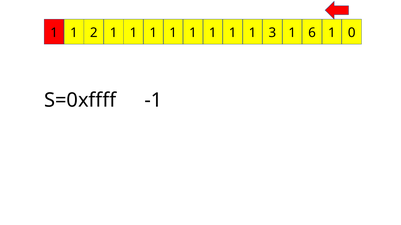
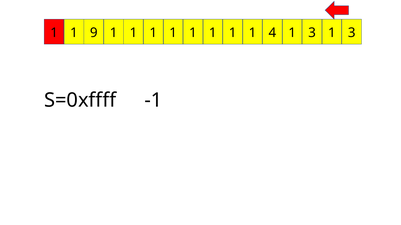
2: 2 -> 9
3: 3 -> 4
6 at (312, 33): 6 -> 3
0 at (352, 33): 0 -> 3
